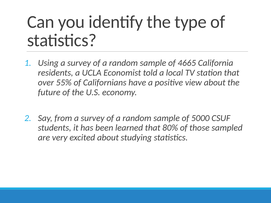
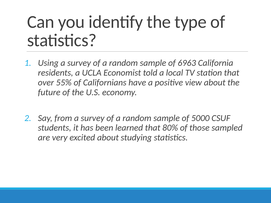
4665: 4665 -> 6963
